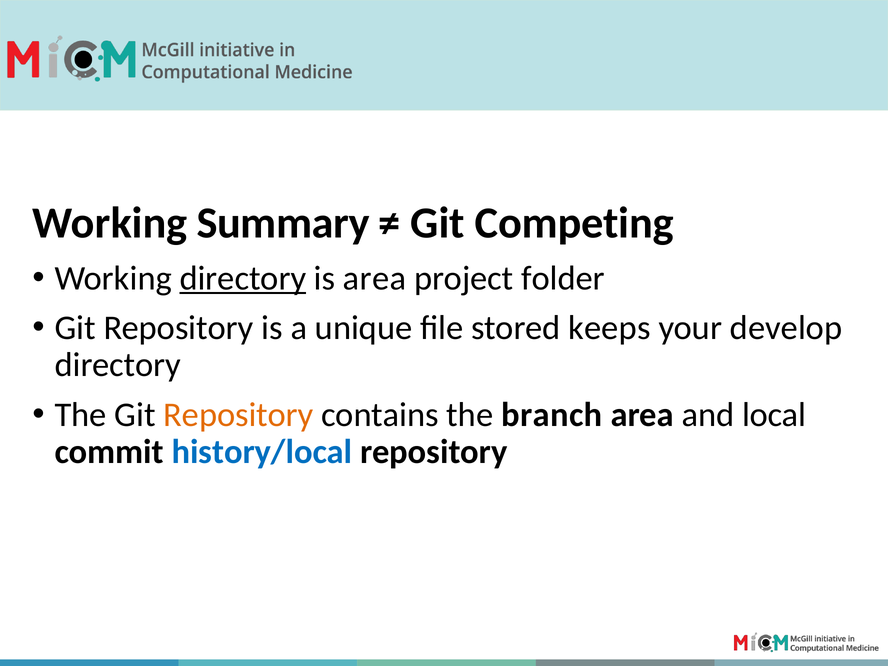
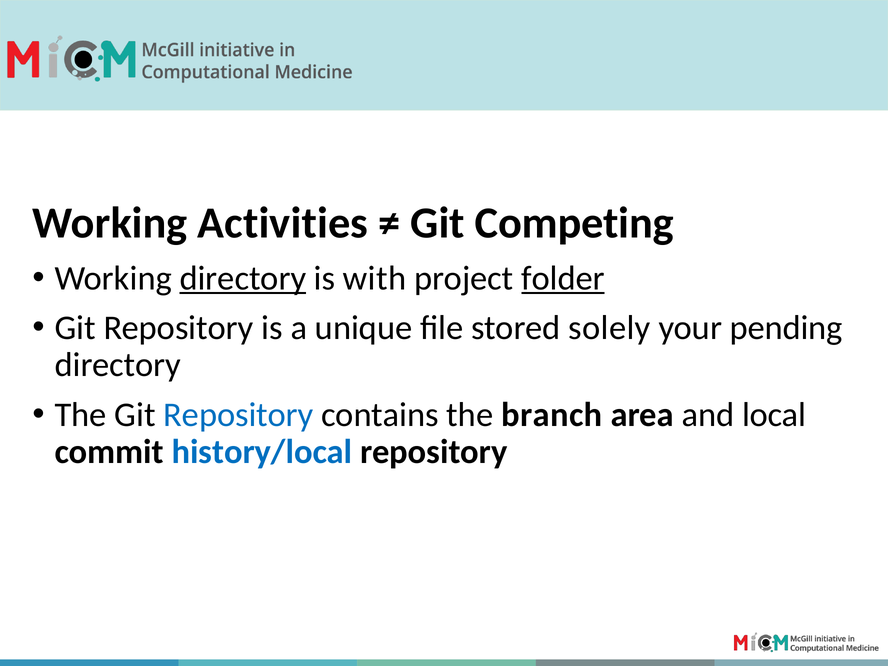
Summary: Summary -> Activities
is area: area -> with
folder underline: none -> present
keeps: keeps -> solely
develop: develop -> pending
Repository at (238, 415) colour: orange -> blue
